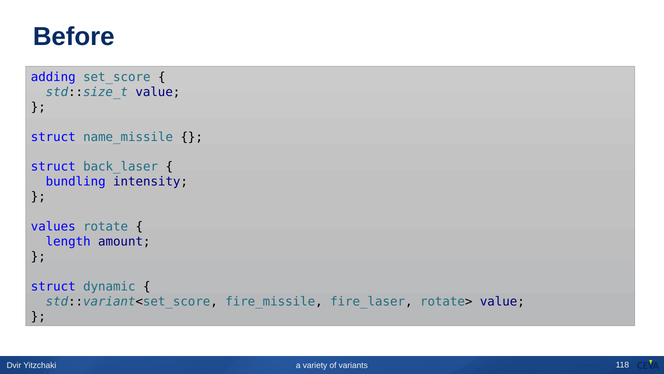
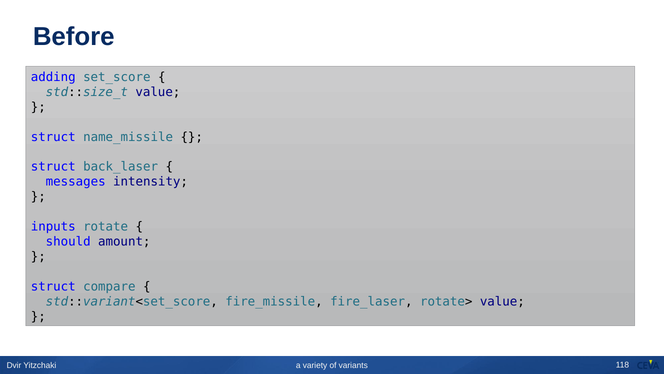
bundling: bundling -> messages
values: values -> inputs
length: length -> should
dynamic: dynamic -> compare
